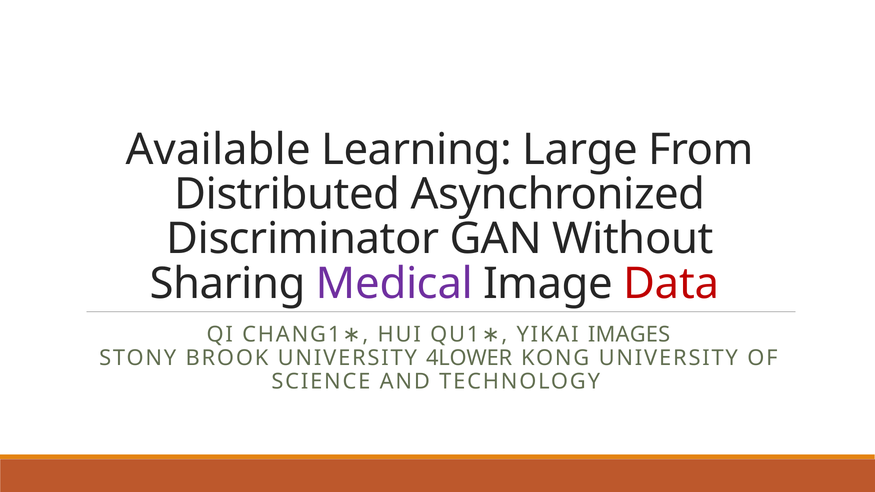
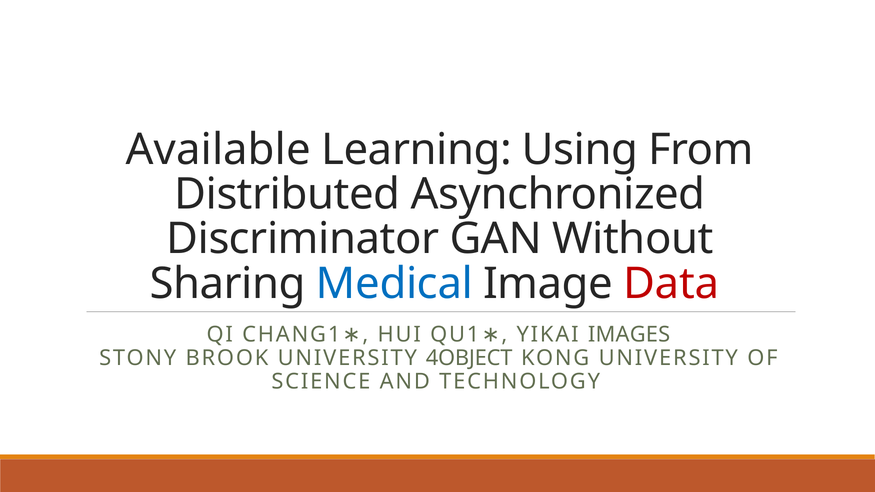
Large: Large -> Using
Medical colour: purple -> blue
4LOWER: 4LOWER -> 4OBJECT
